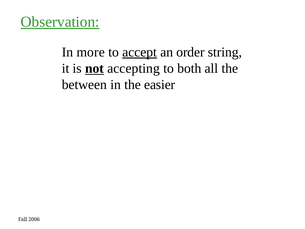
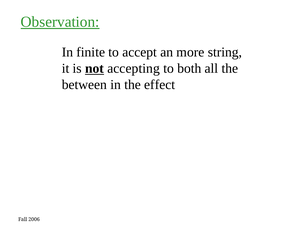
more: more -> finite
accept underline: present -> none
order: order -> more
easier: easier -> effect
